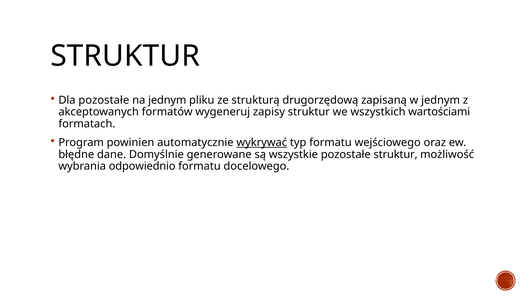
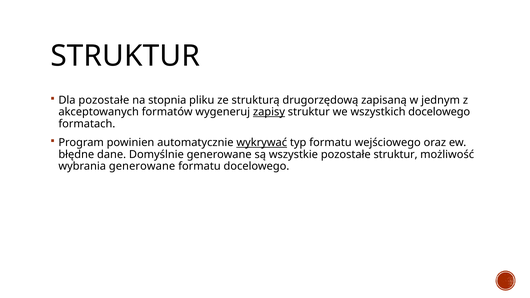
na jednym: jednym -> stopnia
zapisy underline: none -> present
wszystkich wartościami: wartościami -> docelowego
wybrania odpowiednio: odpowiednio -> generowane
